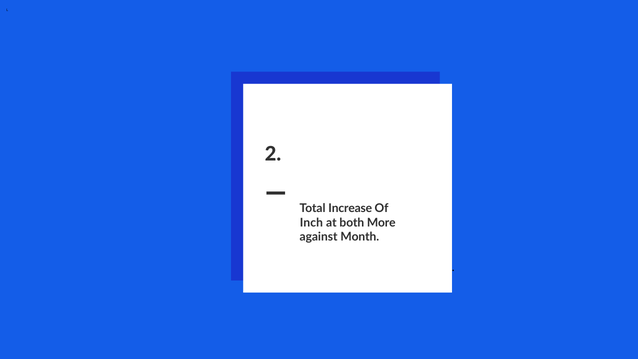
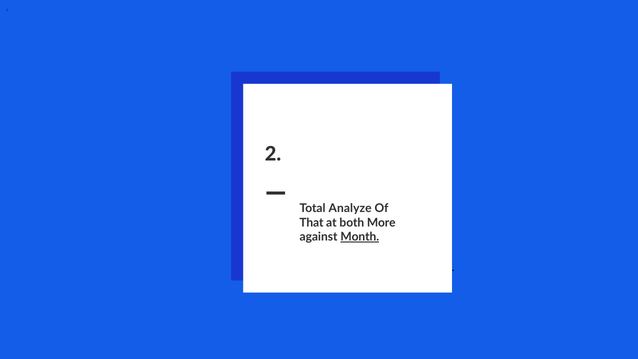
Increase: Increase -> Analyze
Inch: Inch -> That
Month underline: none -> present
